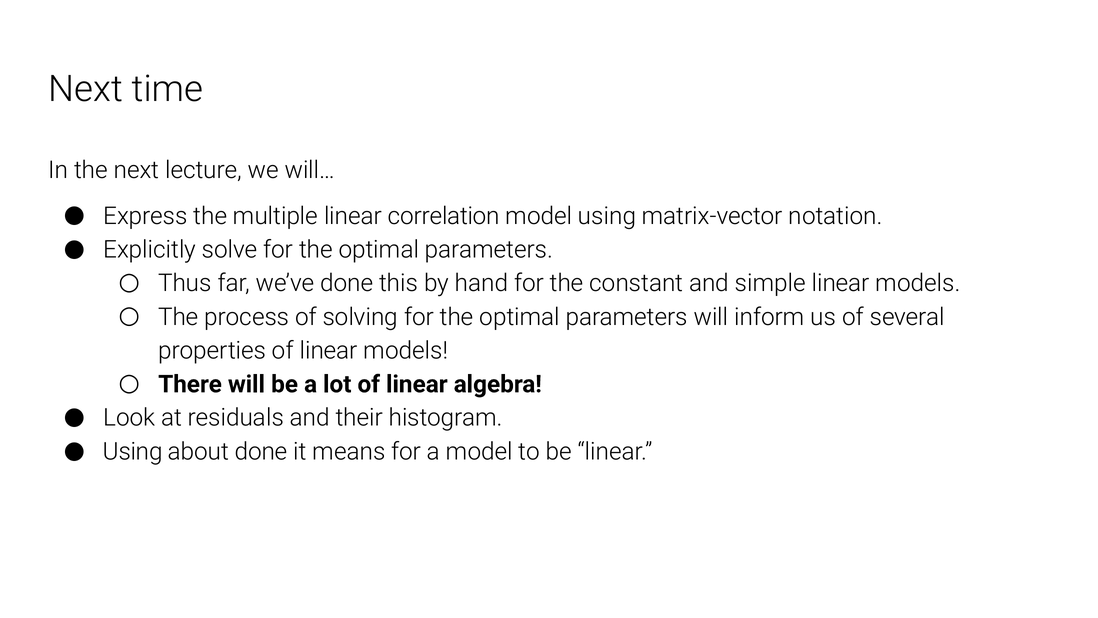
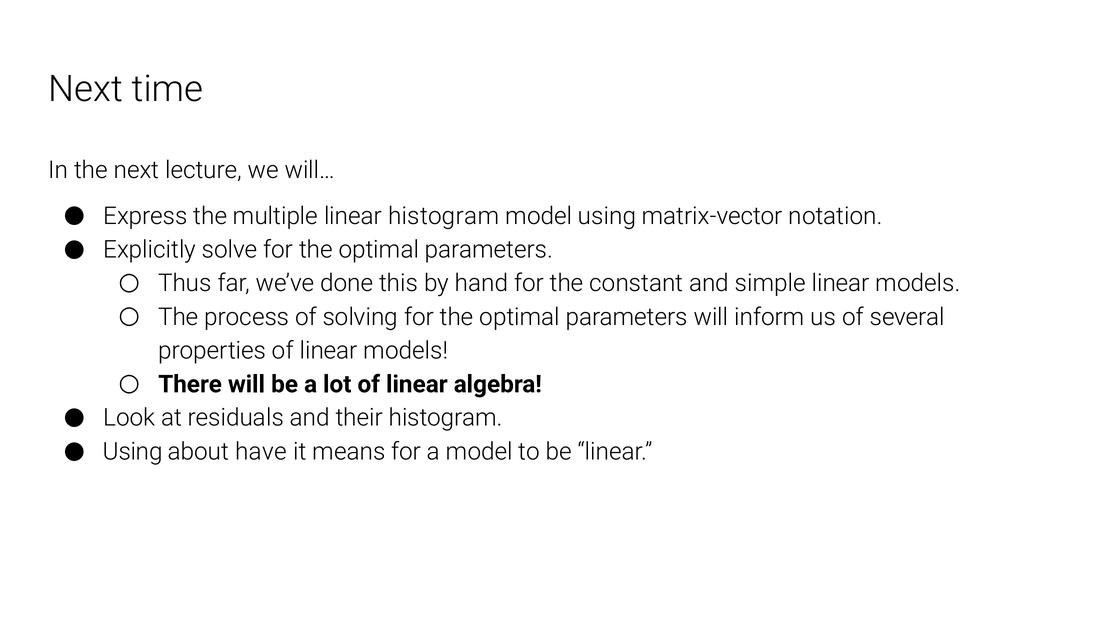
linear correlation: correlation -> histogram
about done: done -> have
